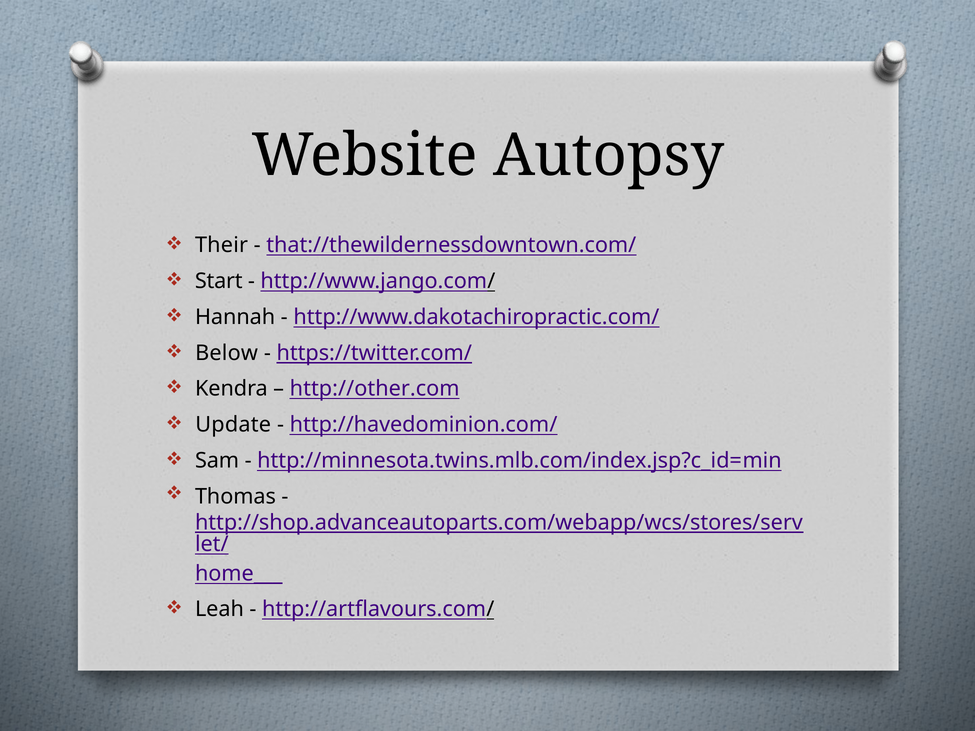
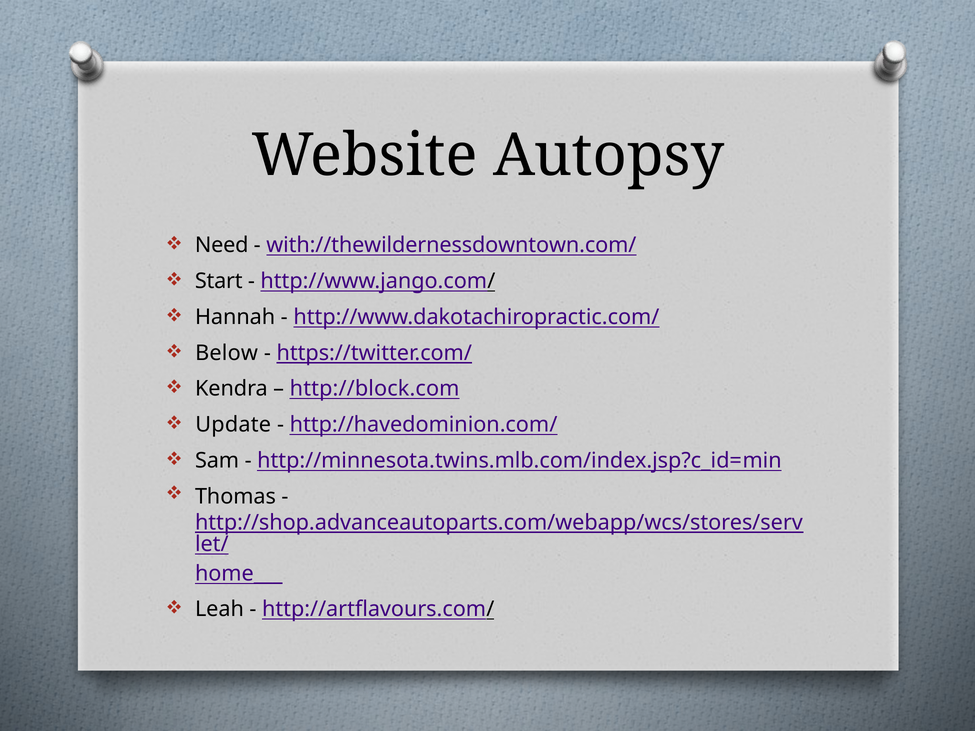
Their: Their -> Need
that://thewildernessdowntown.com/: that://thewildernessdowntown.com/ -> with://thewildernessdowntown.com/
http://other.com: http://other.com -> http://block.com
